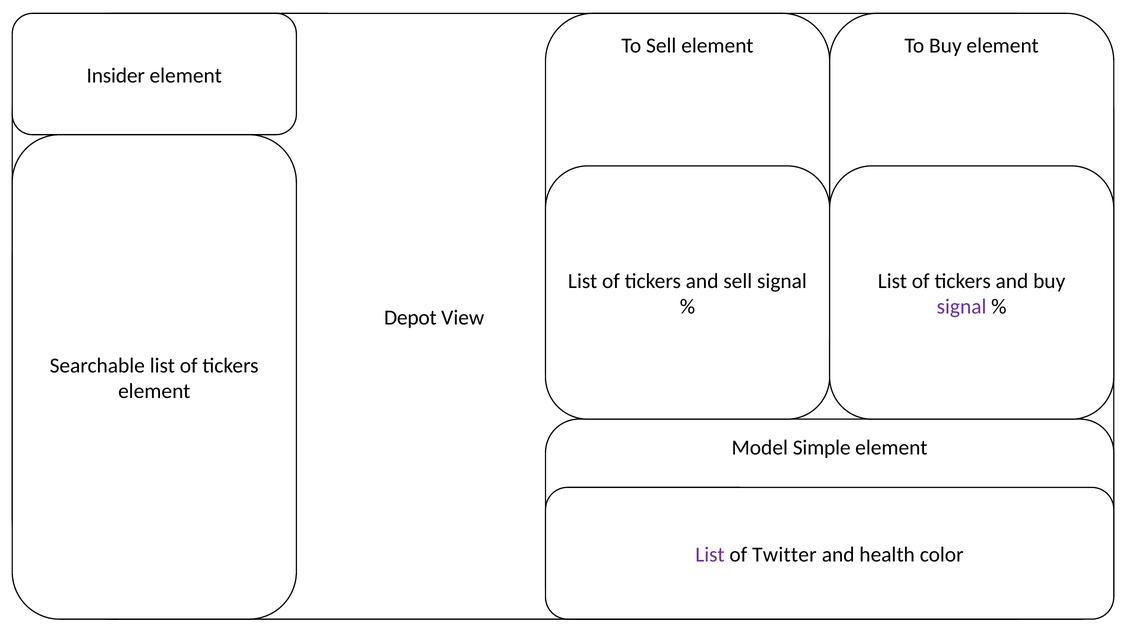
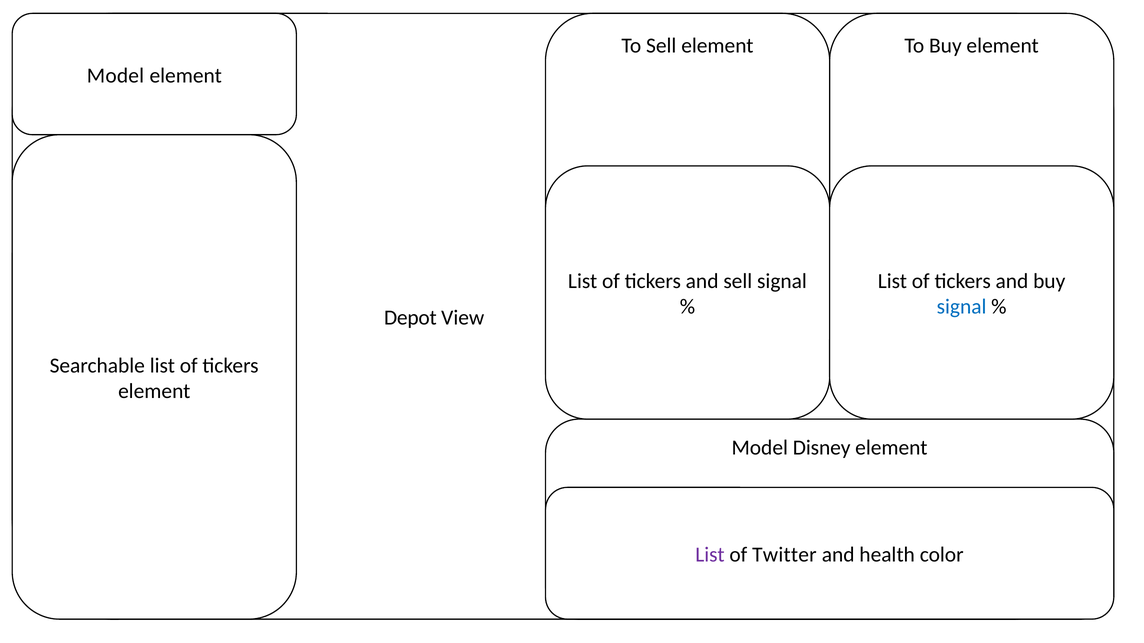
Insider at (116, 76): Insider -> Model
signal at (962, 307) colour: purple -> blue
Simple: Simple -> Disney
